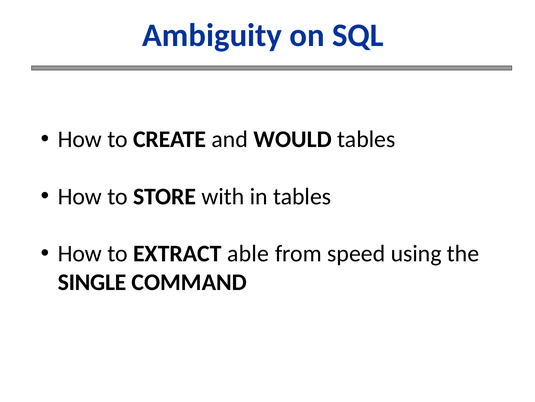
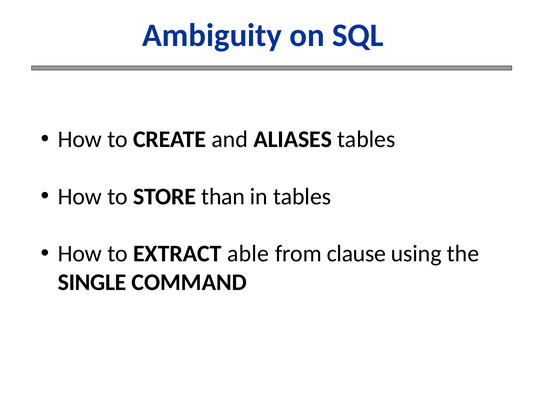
WOULD: WOULD -> ALIASES
with: with -> than
speed: speed -> clause
